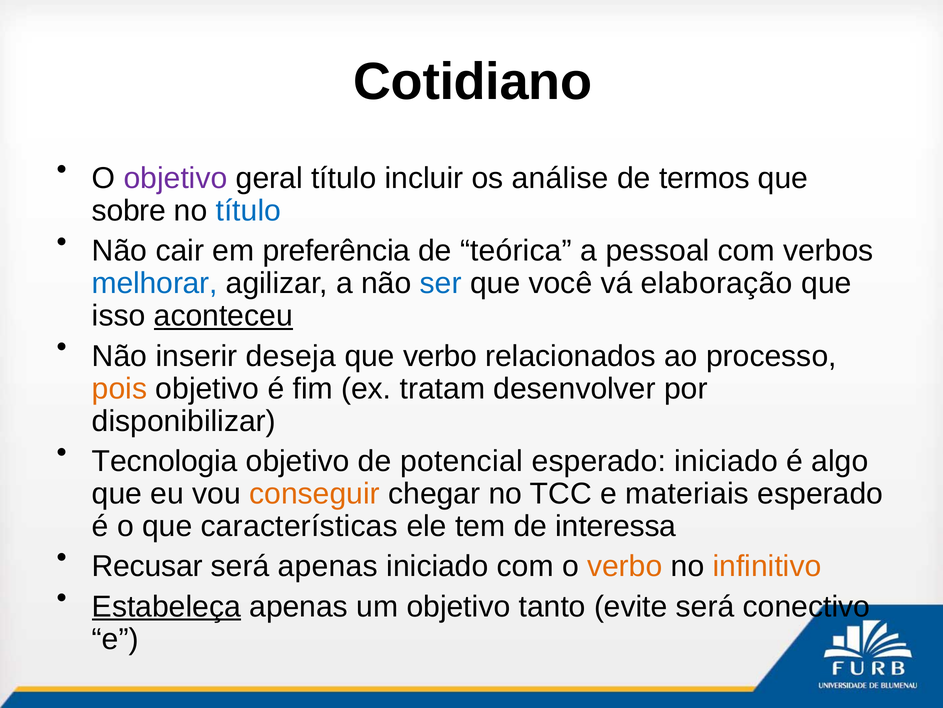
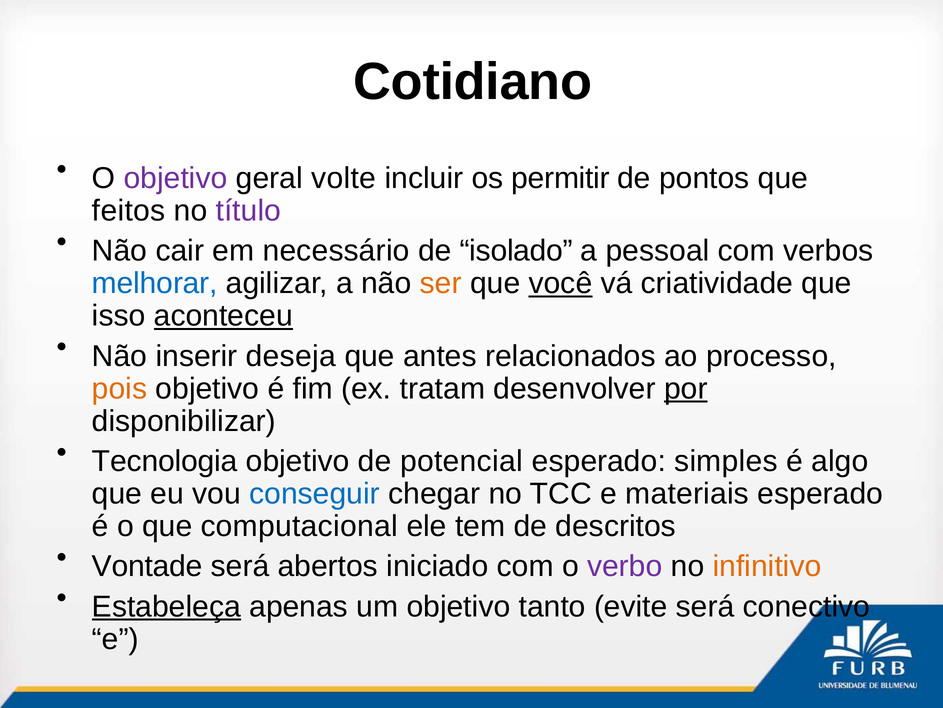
geral título: título -> volte
análise: análise -> permitir
termos: termos -> pontos
sobre: sobre -> feitos
título at (248, 211) colour: blue -> purple
preferência: preferência -> necessário
teórica: teórica -> isolado
ser colour: blue -> orange
você underline: none -> present
elaboração: elaboração -> criatividade
que verbo: verbo -> antes
por underline: none -> present
esperado iniciado: iniciado -> simples
conseguir colour: orange -> blue
características: características -> computacional
interessa: interessa -> descritos
Recusar: Recusar -> Vontade
será apenas: apenas -> abertos
verbo at (625, 566) colour: orange -> purple
